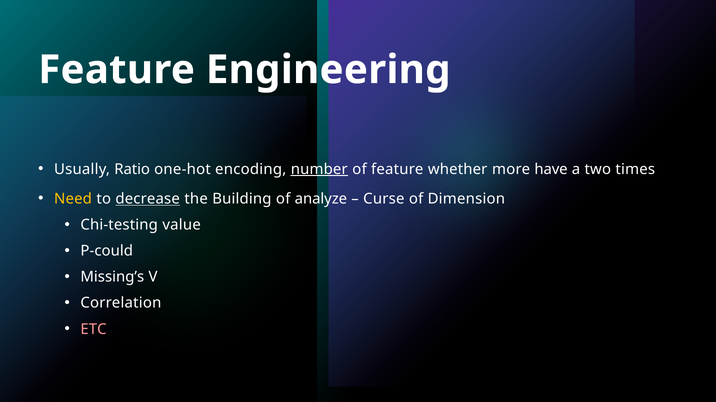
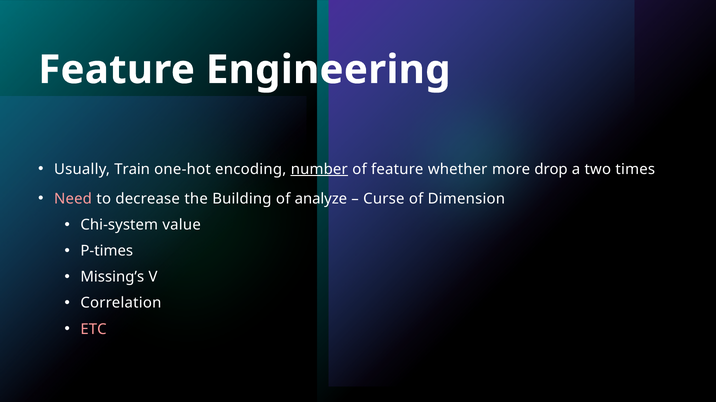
Ratio: Ratio -> Train
have: have -> drop
Need colour: yellow -> pink
decrease underline: present -> none
Chi-testing: Chi-testing -> Chi-system
P-could: P-could -> P-times
